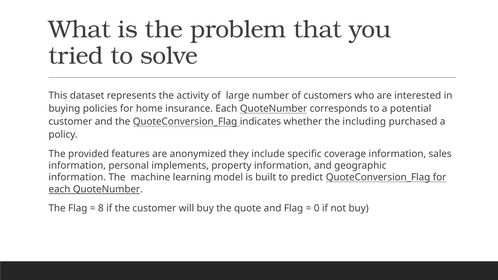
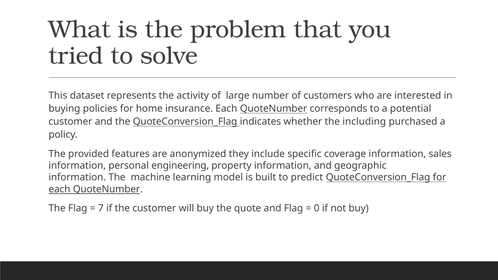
implements: implements -> engineering
8: 8 -> 7
